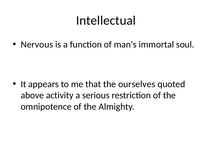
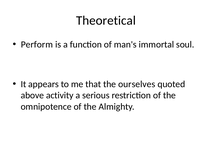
Intellectual: Intellectual -> Theoretical
Nervous: Nervous -> Perform
